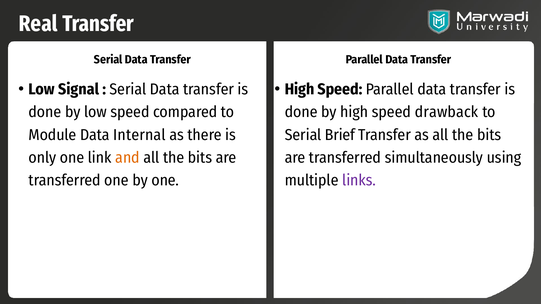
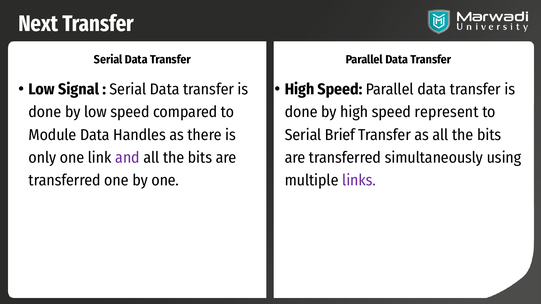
Real: Real -> Next
drawback: drawback -> represent
Internal: Internal -> Handles
and colour: orange -> purple
